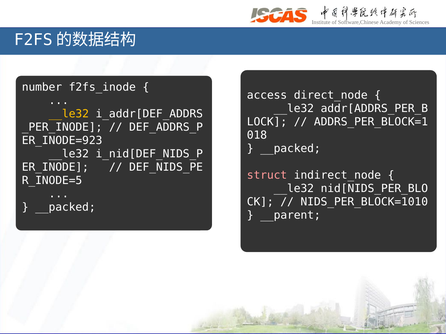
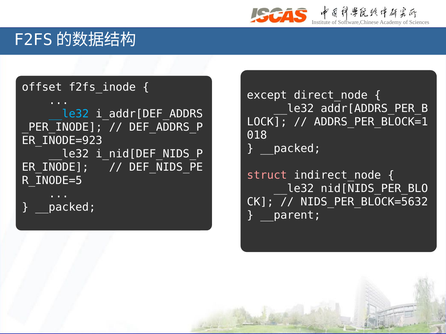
number: number -> offset
access: access -> except
__le32 at (69, 114) colour: yellow -> light blue
NIDS_PER_BLOCK=1010: NIDS_PER_BLOCK=1010 -> NIDS_PER_BLOCK=5632
